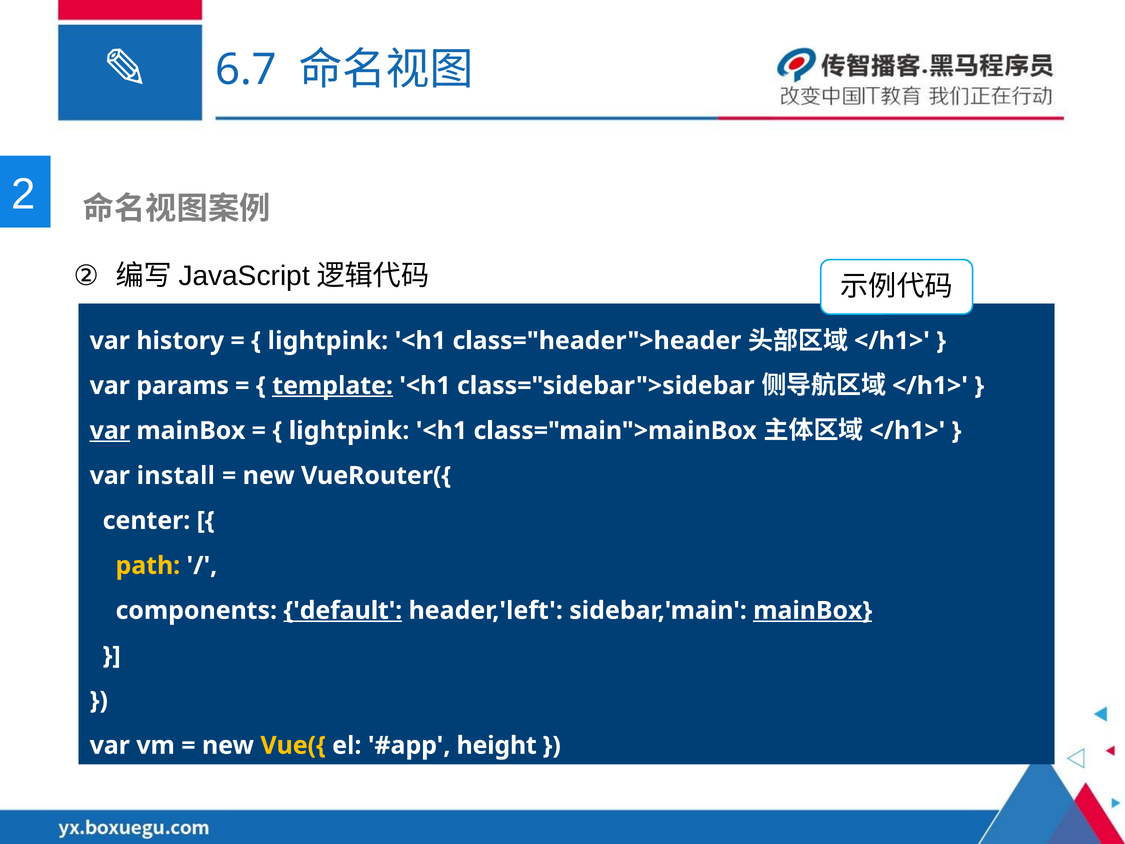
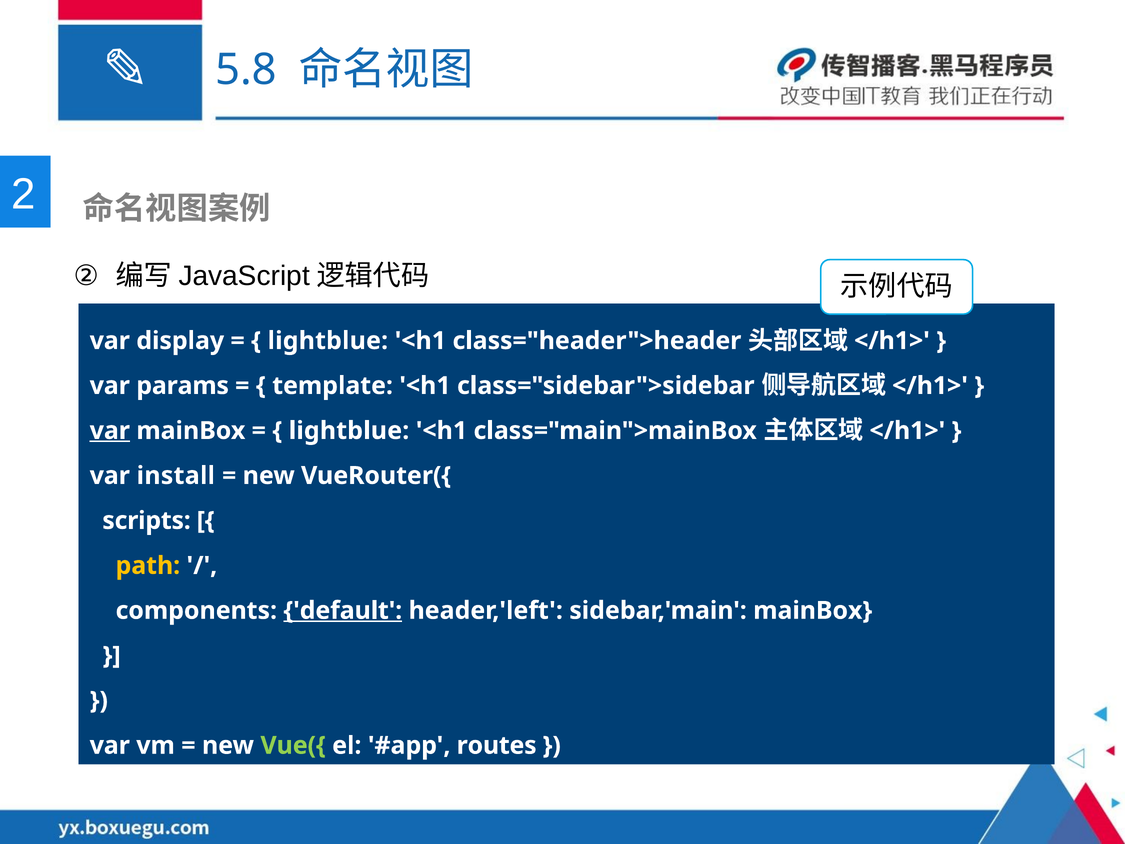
6.7: 6.7 -> 5.8
history: history -> display
lightpink at (328, 341): lightpink -> lightblue
template underline: present -> none
lightpink at (349, 431): lightpink -> lightblue
center: center -> scripts
mainBox at (813, 610) underline: present -> none
Vue({ colour: yellow -> light green
height: height -> routes
